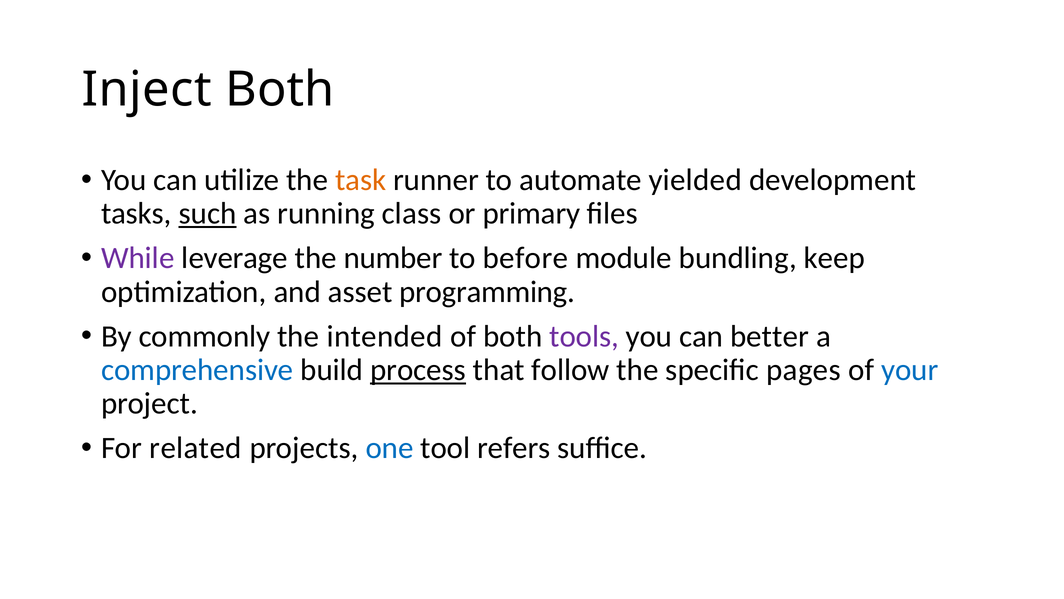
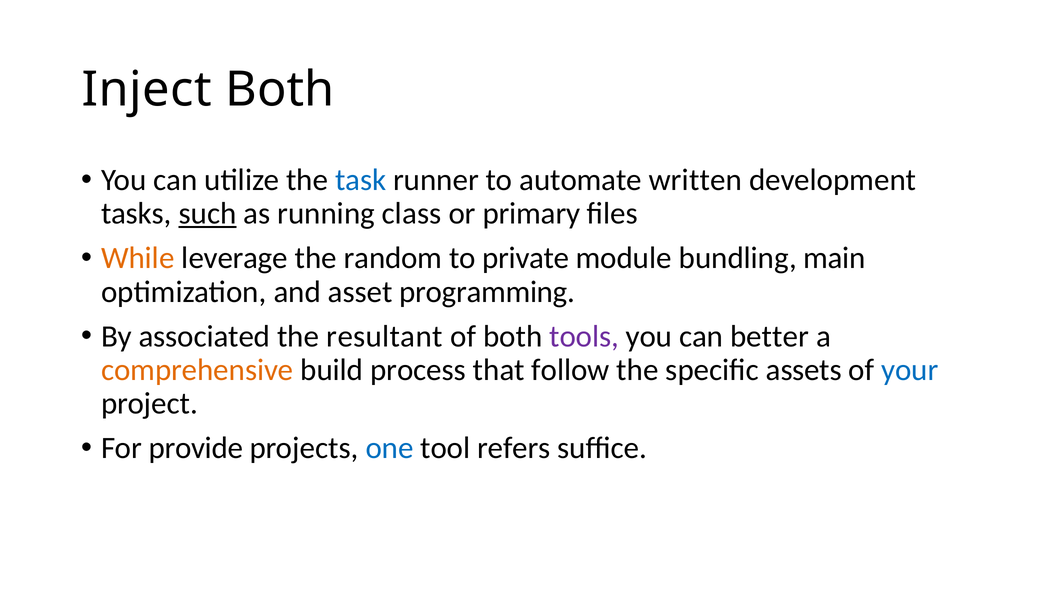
task colour: orange -> blue
yielded: yielded -> written
While colour: purple -> orange
number: number -> random
before: before -> private
keep: keep -> main
commonly: commonly -> associated
intended: intended -> resultant
comprehensive colour: blue -> orange
process underline: present -> none
pages: pages -> assets
related: related -> provide
